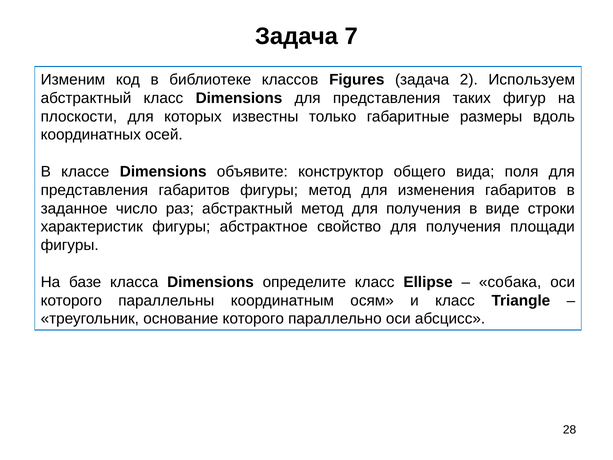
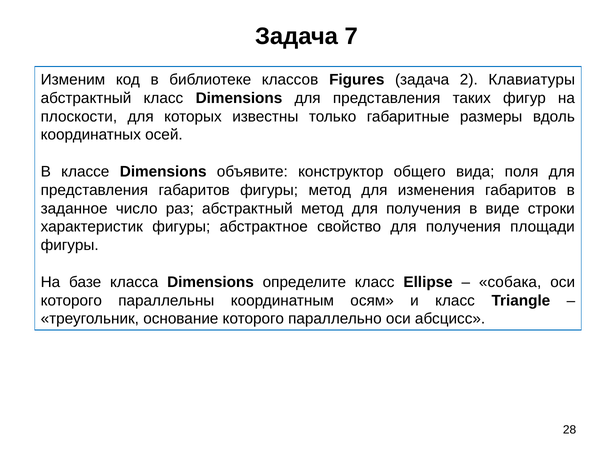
Используем: Используем -> Клавиатуры
